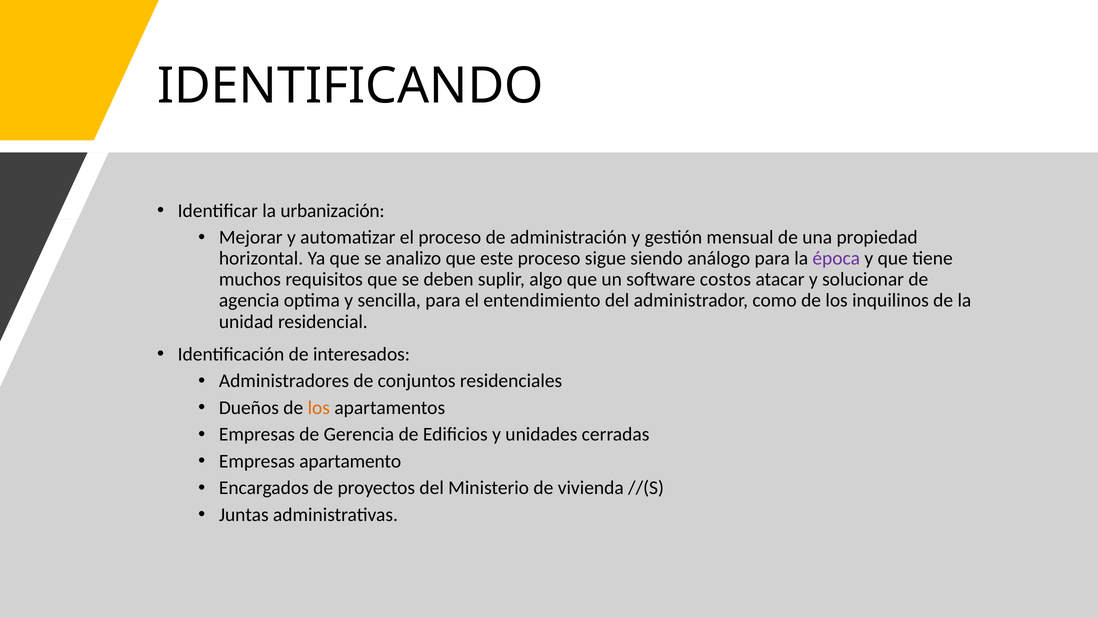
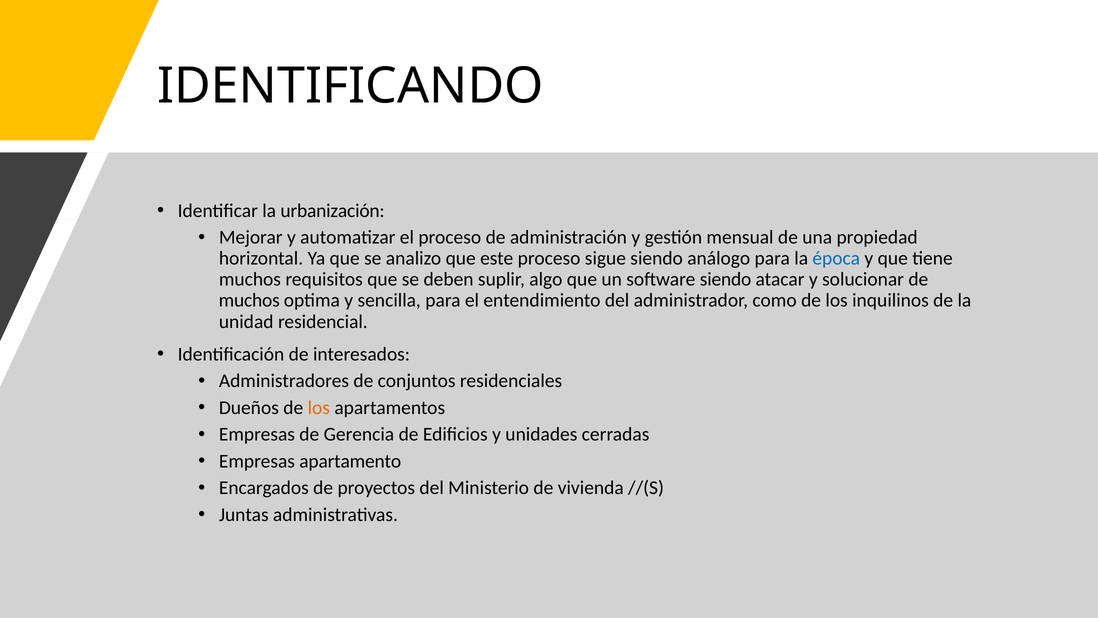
época colour: purple -> blue
software costos: costos -> siendo
agencia at (249, 300): agencia -> muchos
